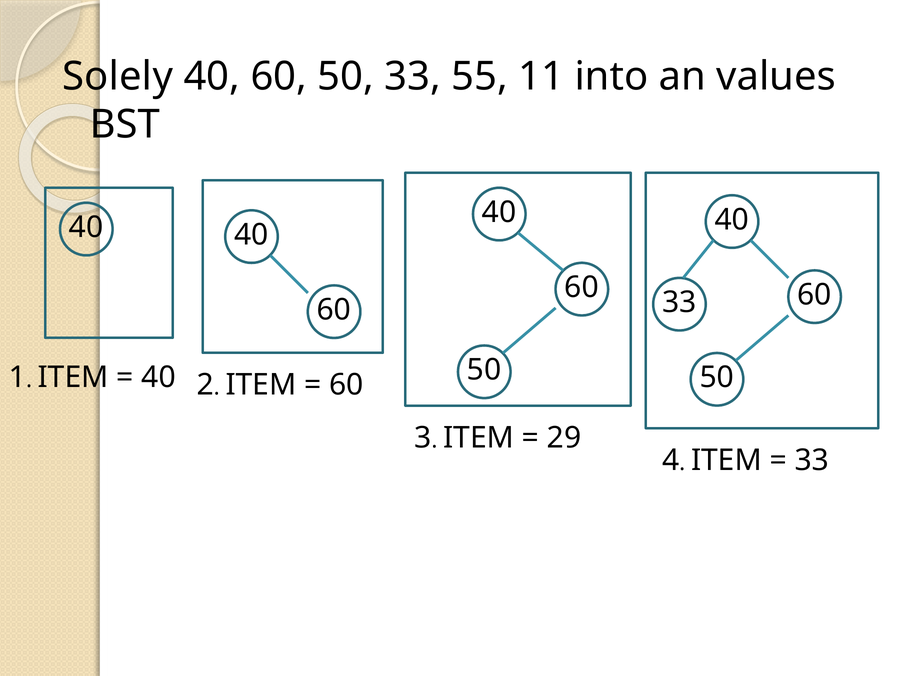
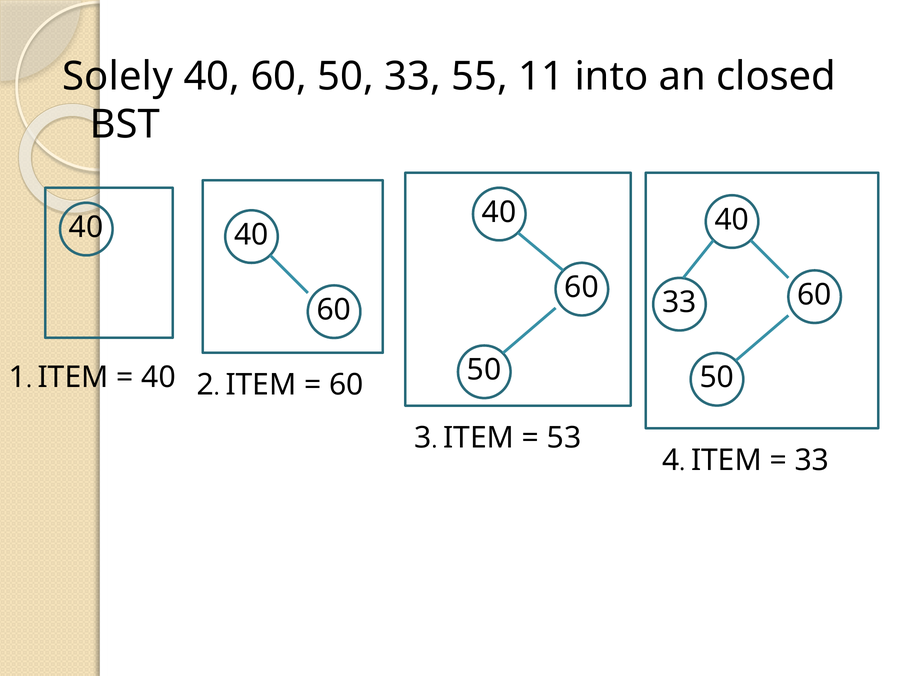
values: values -> closed
29: 29 -> 53
